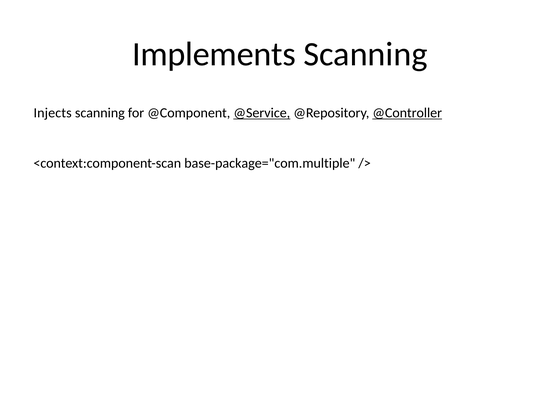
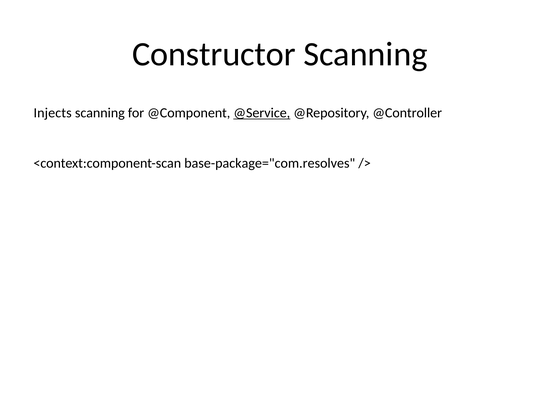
Implements: Implements -> Constructor
@Controller underline: present -> none
base-package="com.multiple: base-package="com.multiple -> base-package="com.resolves
